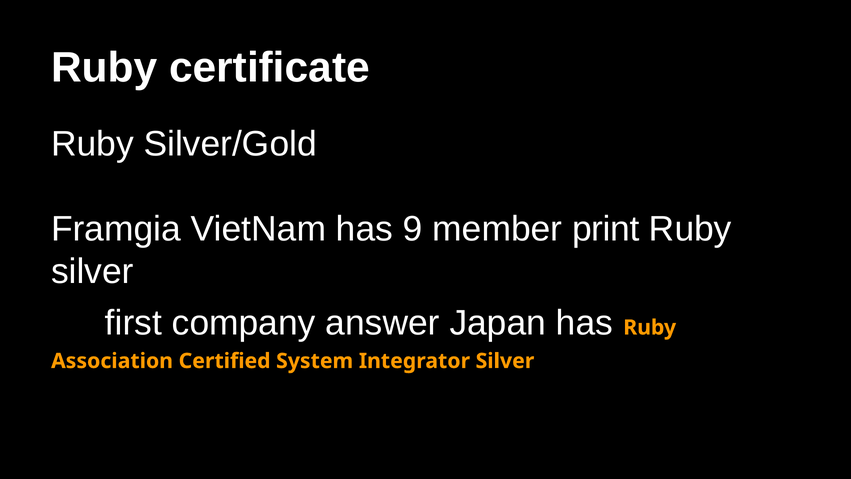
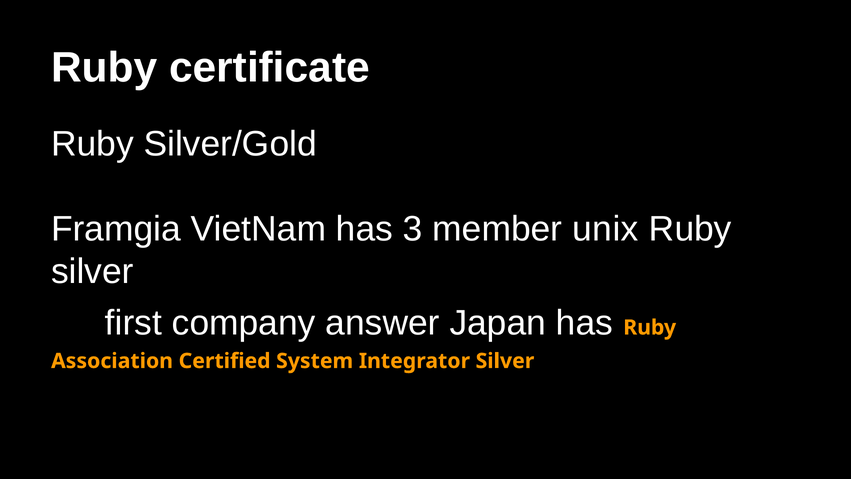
9: 9 -> 3
print: print -> unix
